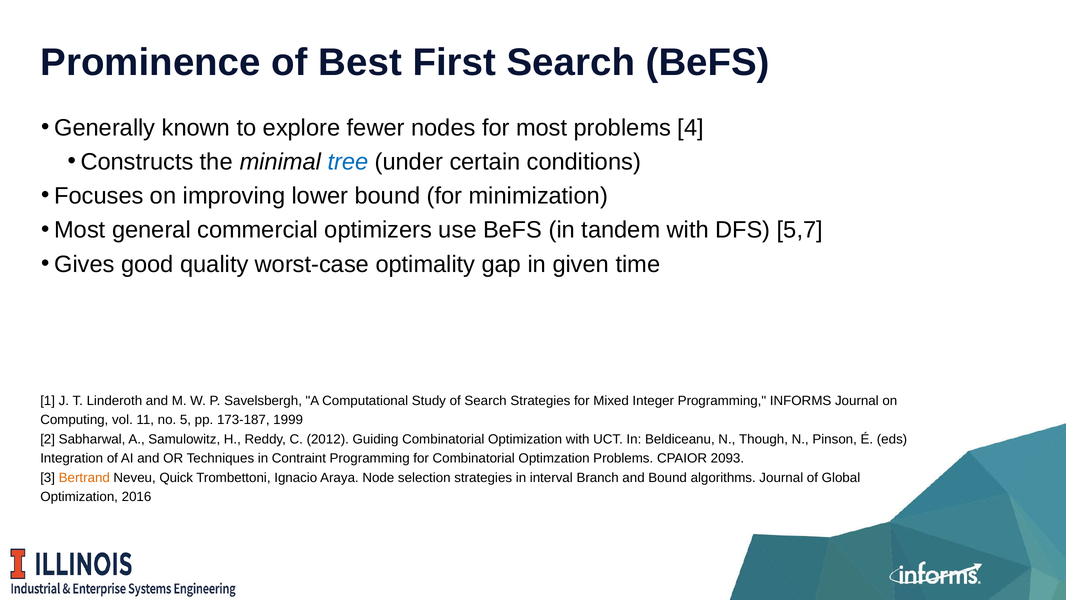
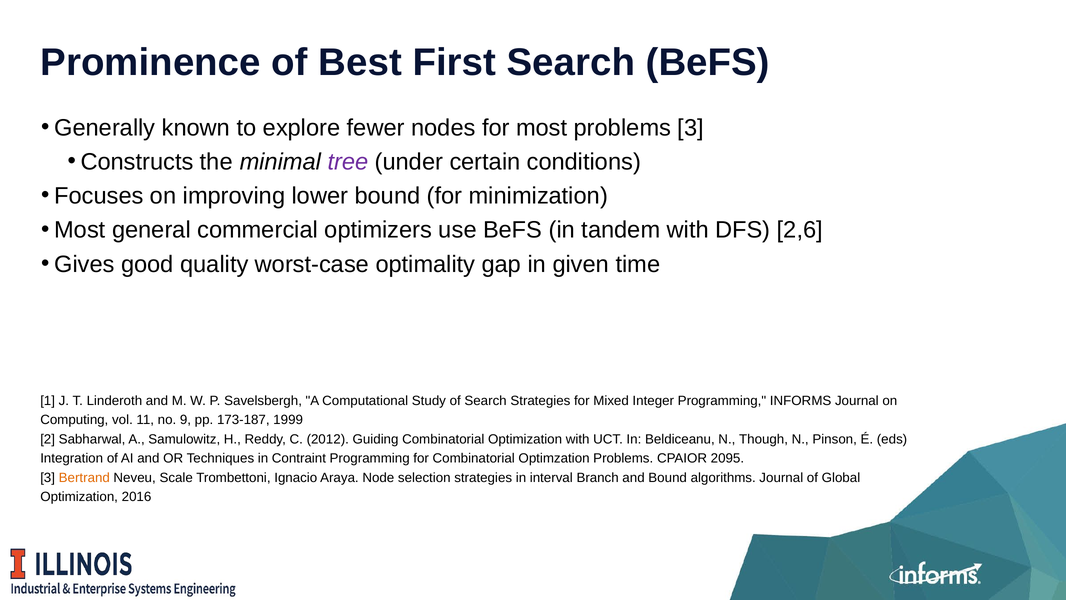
problems 4: 4 -> 3
tree colour: blue -> purple
5,7: 5,7 -> 2,6
5: 5 -> 9
2093: 2093 -> 2095
Quick: Quick -> Scale
